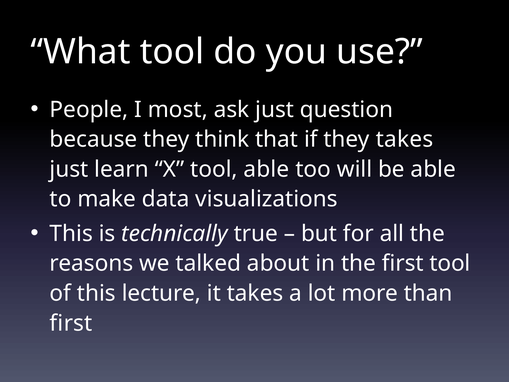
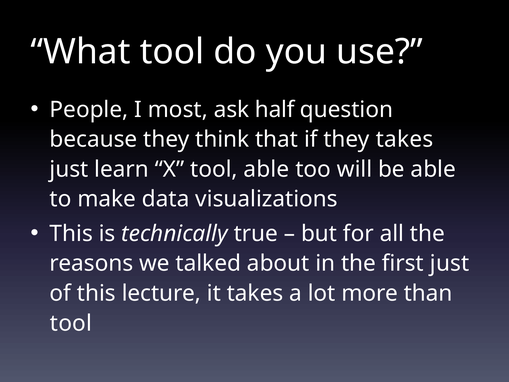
ask just: just -> half
first tool: tool -> just
first at (71, 323): first -> tool
